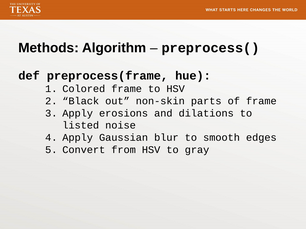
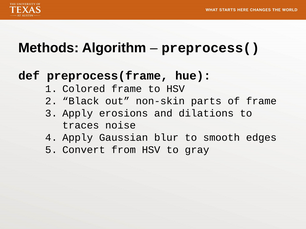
listed: listed -> traces
